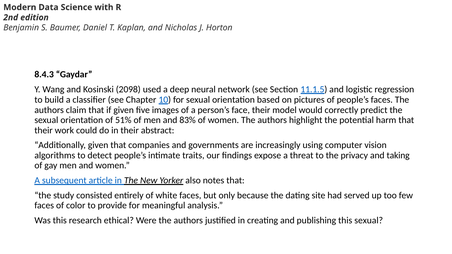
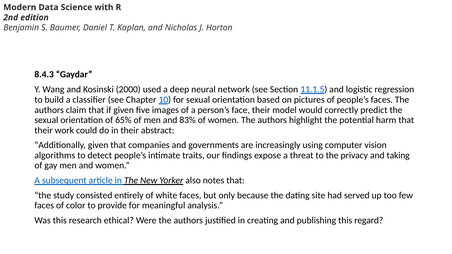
2098: 2098 -> 2000
51%: 51% -> 65%
this sexual: sexual -> regard
